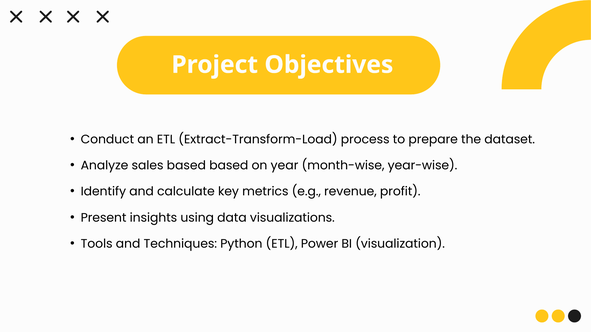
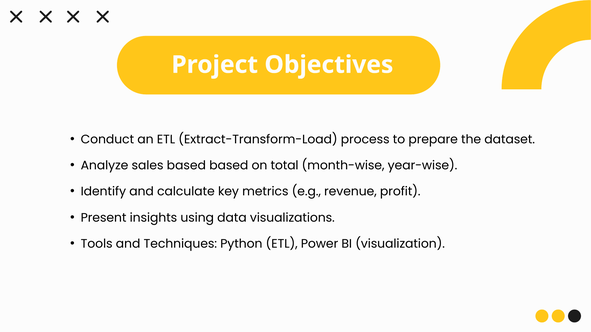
year: year -> total
